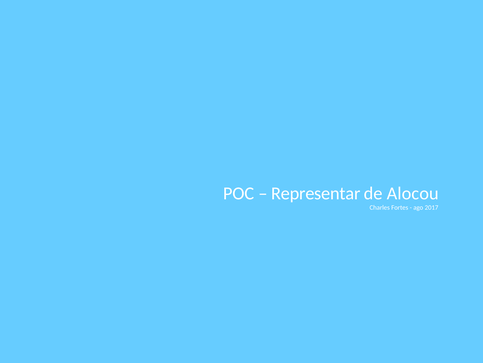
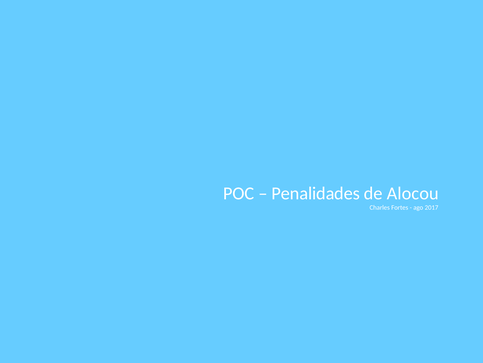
Representar: Representar -> Penalidades
